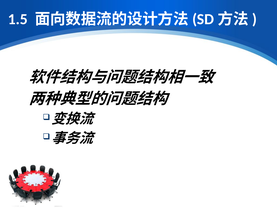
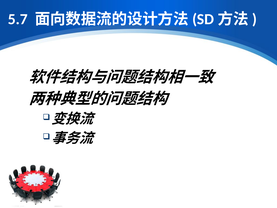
1.5: 1.5 -> 5.7
